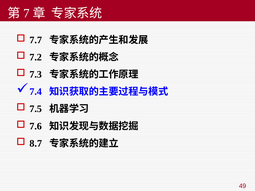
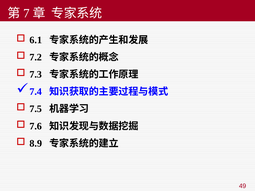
7.7: 7.7 -> 6.1
8.7: 8.7 -> 8.9
